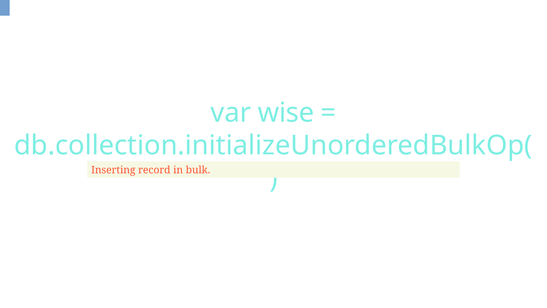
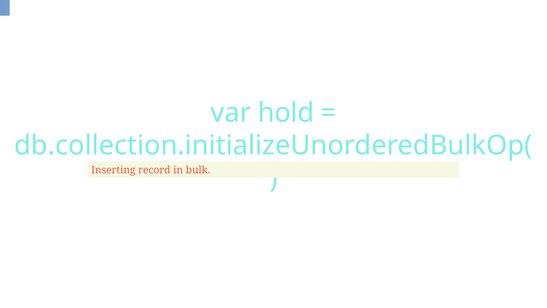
wise: wise -> hold
